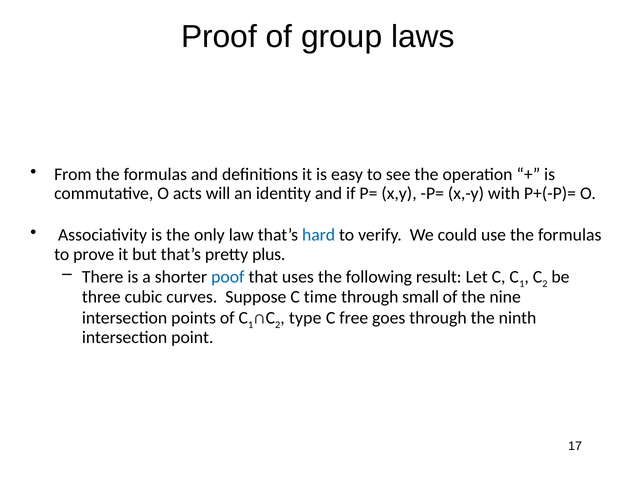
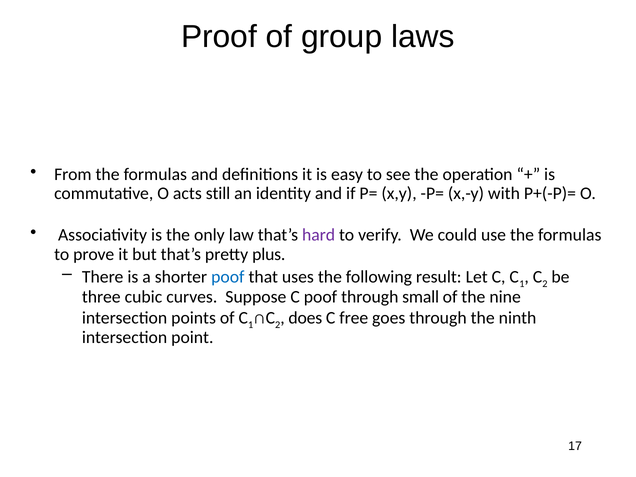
will: will -> still
hard colour: blue -> purple
C time: time -> poof
type: type -> does
